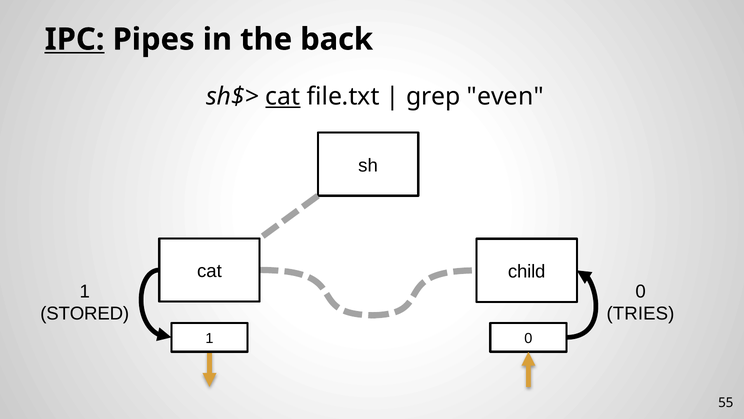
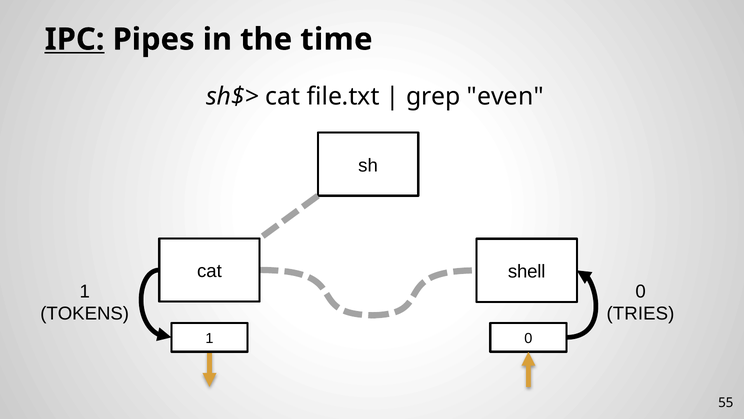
back: back -> time
cat at (283, 96) underline: present -> none
child: child -> shell
STORED: STORED -> TOKENS
